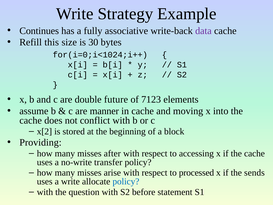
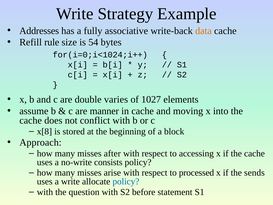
Continues: Continues -> Addresses
data colour: purple -> orange
this: this -> rule
30: 30 -> 54
future: future -> varies
7123: 7123 -> 1027
x[2: x[2 -> x[8
Providing: Providing -> Approach
transfer: transfer -> consists
